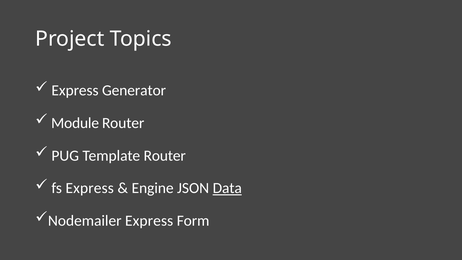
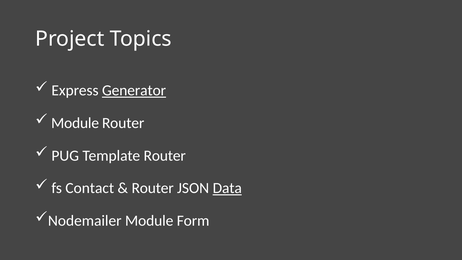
Generator underline: none -> present
fs Express: Express -> Contact
Engine at (153, 188): Engine -> Router
Nodemailer Express: Express -> Module
